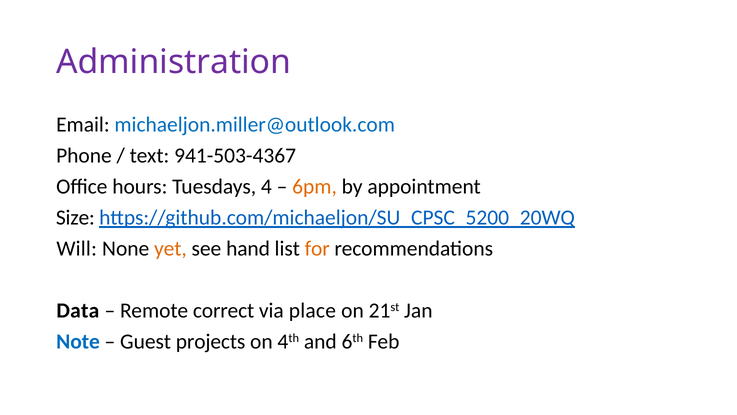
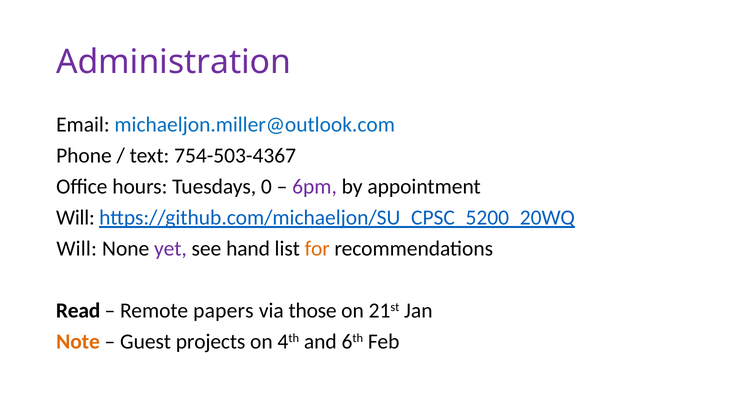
941-503-4367: 941-503-4367 -> 754-503-4367
4: 4 -> 0
6pm colour: orange -> purple
Size at (75, 218): Size -> Will
yet colour: orange -> purple
Data: Data -> Read
correct: correct -> papers
place: place -> those
Note colour: blue -> orange
